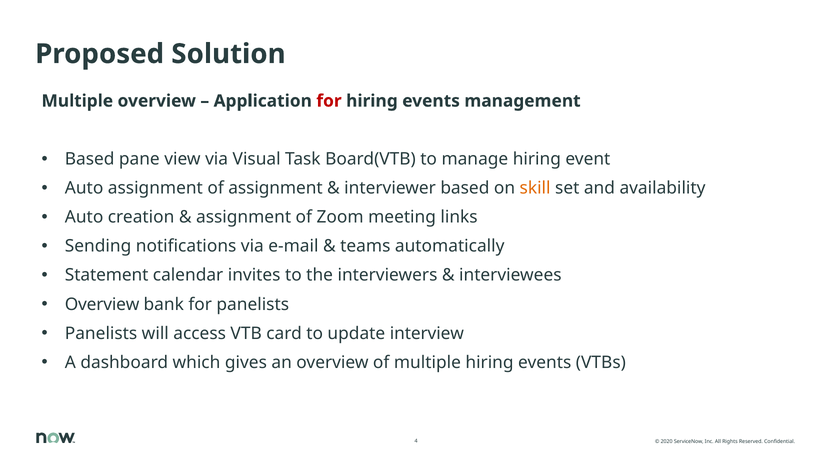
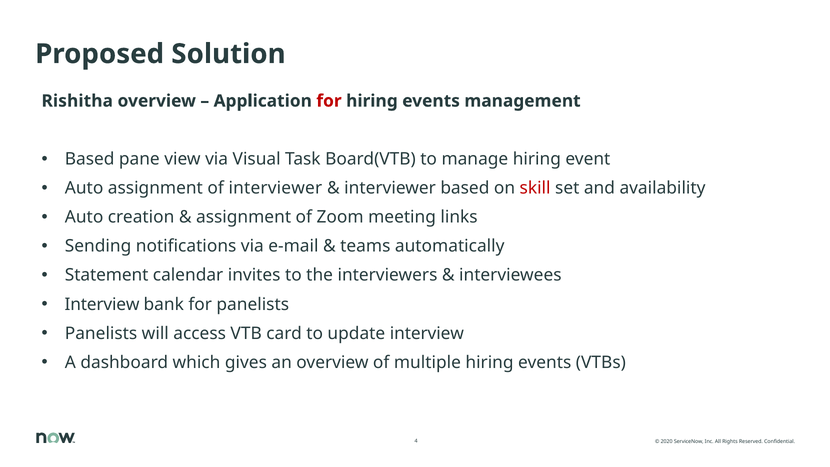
Multiple at (77, 101): Multiple -> Rishitha
of assignment: assignment -> interviewer
skill colour: orange -> red
Overview at (102, 304): Overview -> Interview
